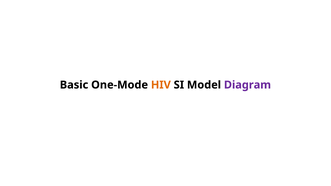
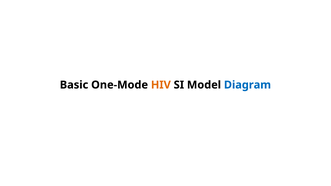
Diagram colour: purple -> blue
